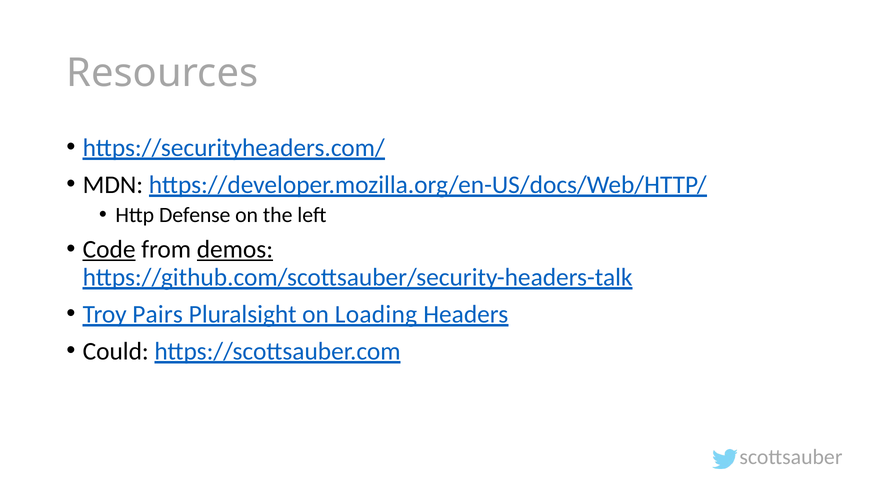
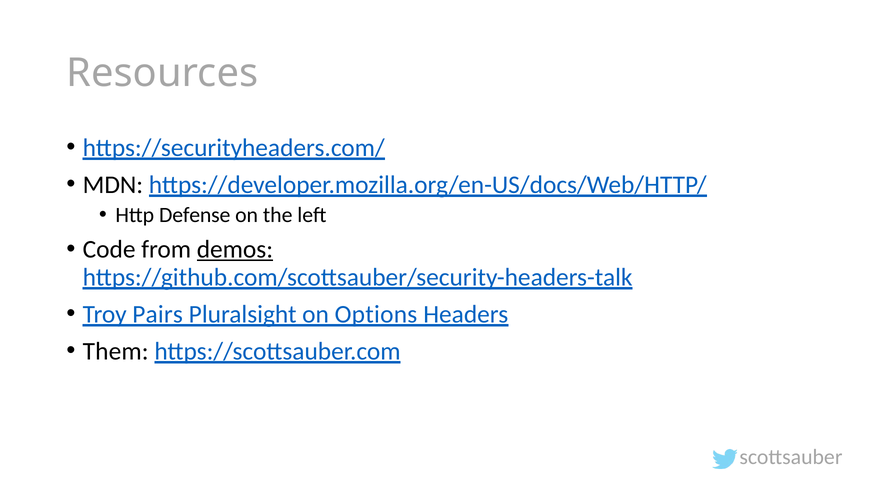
Code underline: present -> none
Loading: Loading -> Options
Could: Could -> Them
